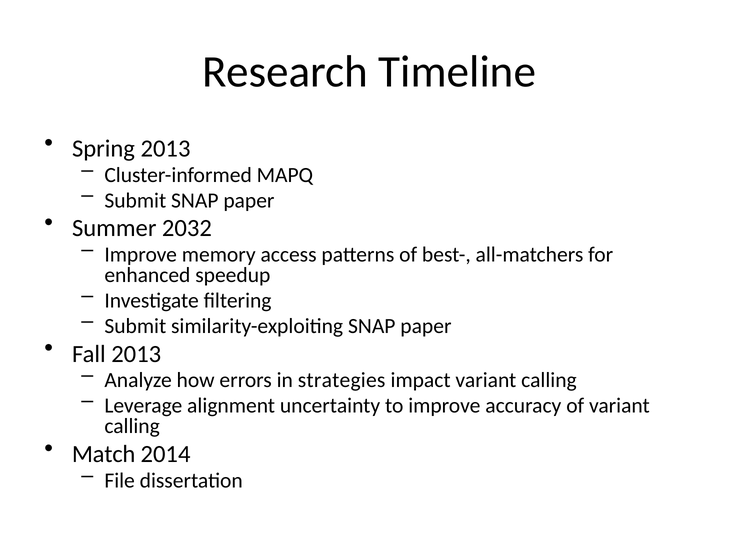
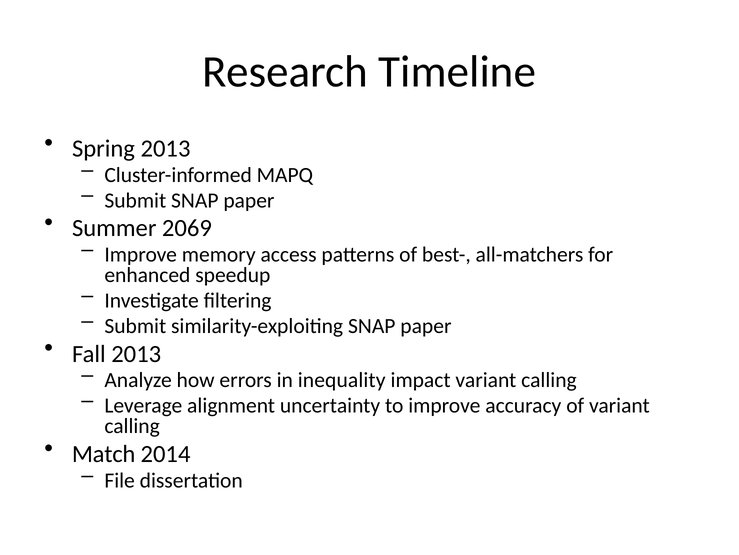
2032: 2032 -> 2069
strategies: strategies -> inequality
